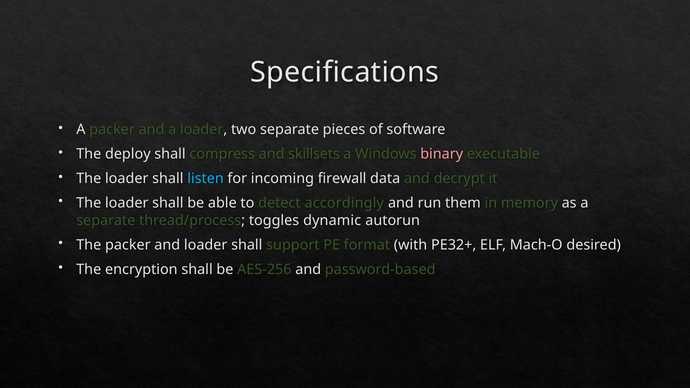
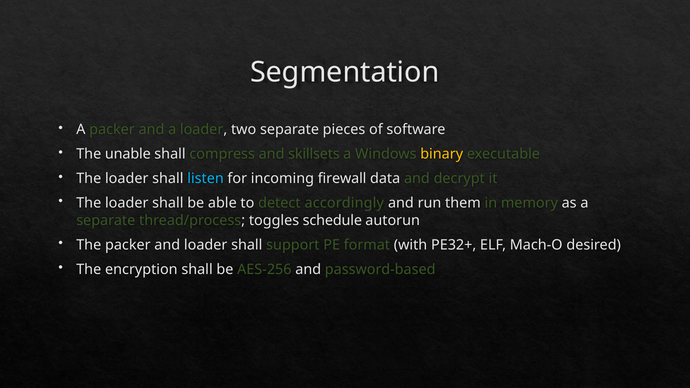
Specifications: Specifications -> Segmentation
deploy: deploy -> unable
binary colour: pink -> yellow
dynamic: dynamic -> schedule
